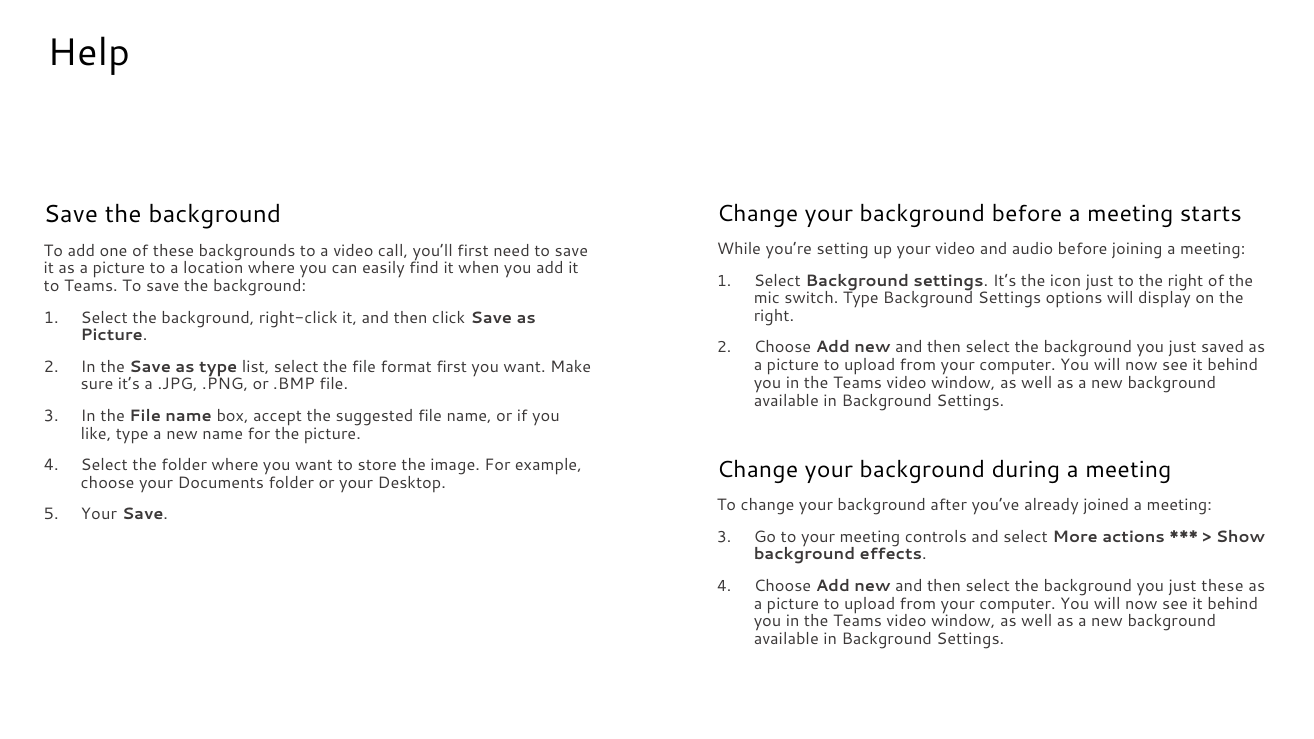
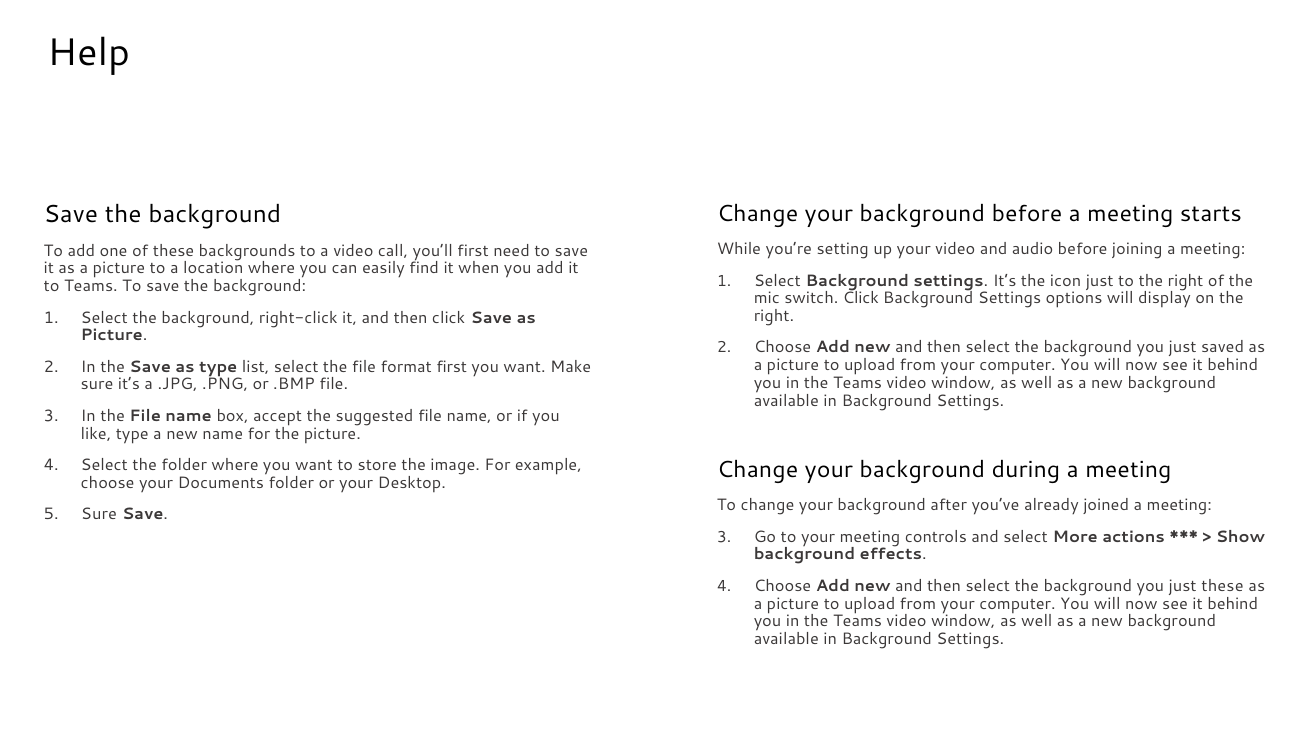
switch Type: Type -> Click
Your at (99, 514): Your -> Sure
